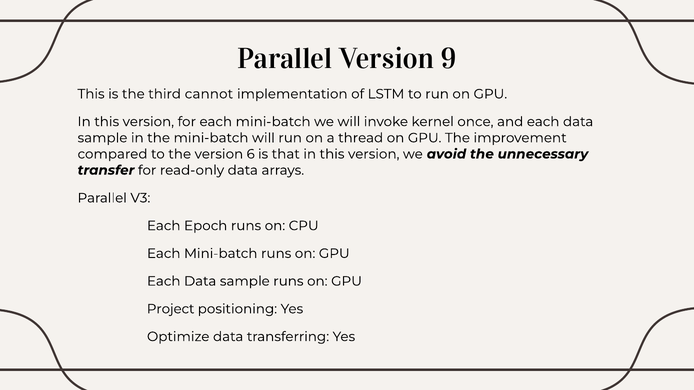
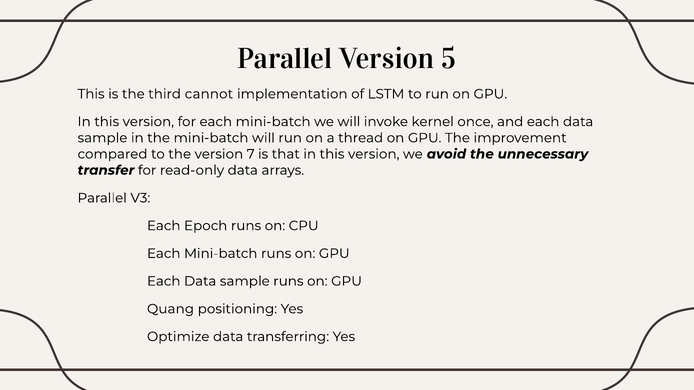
9: 9 -> 5
6: 6 -> 7
Project: Project -> Quang
